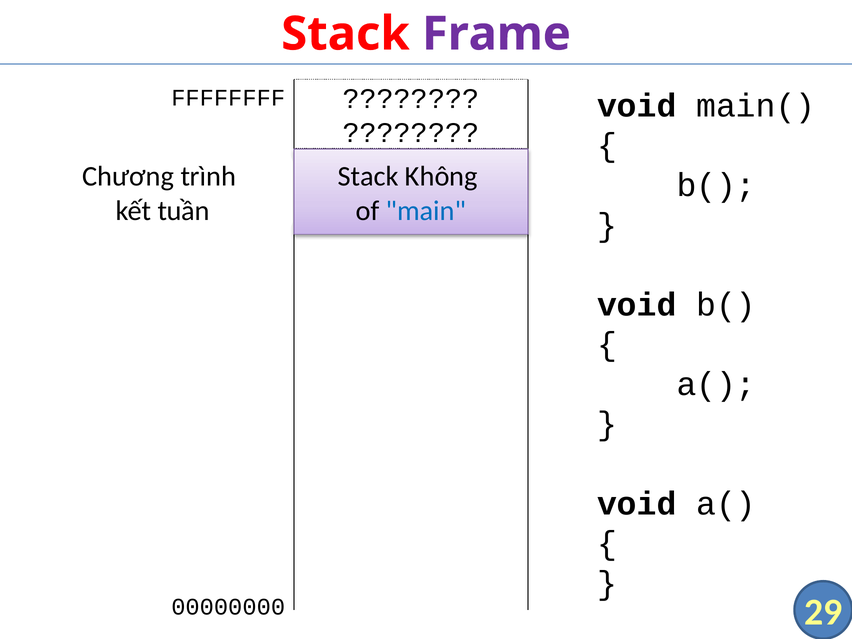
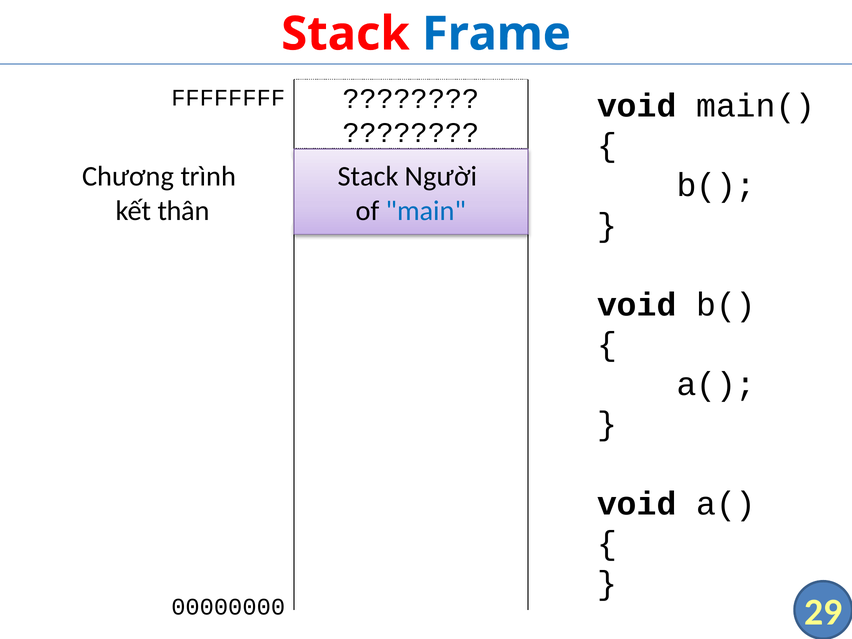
Frame colour: purple -> blue
Không: Không -> Người
tuần: tuần -> thân
